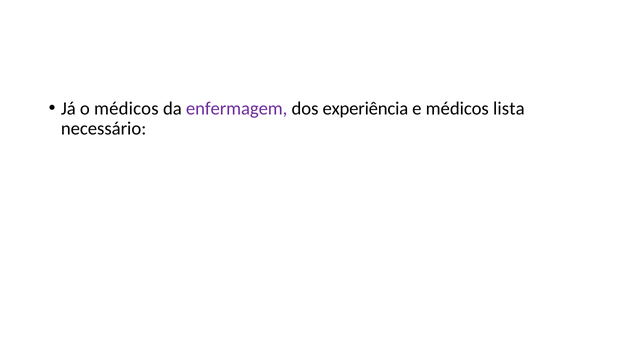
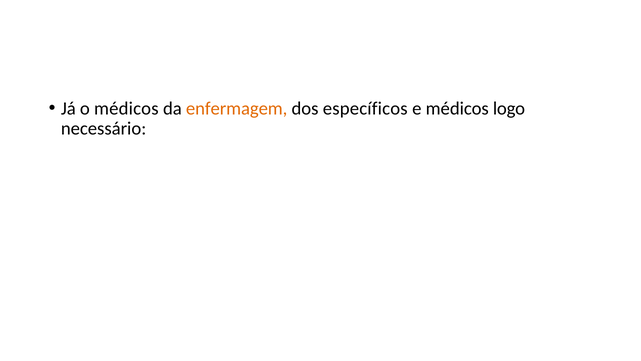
enfermagem colour: purple -> orange
experiência: experiência -> específicos
lista: lista -> logo
